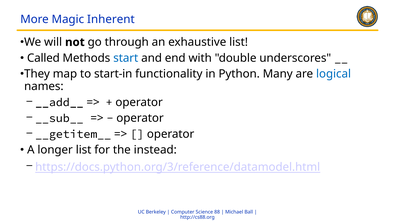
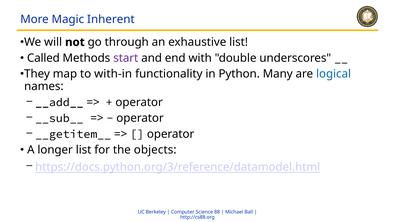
start colour: blue -> purple
start-in: start-in -> with-in
instead: instead -> objects
